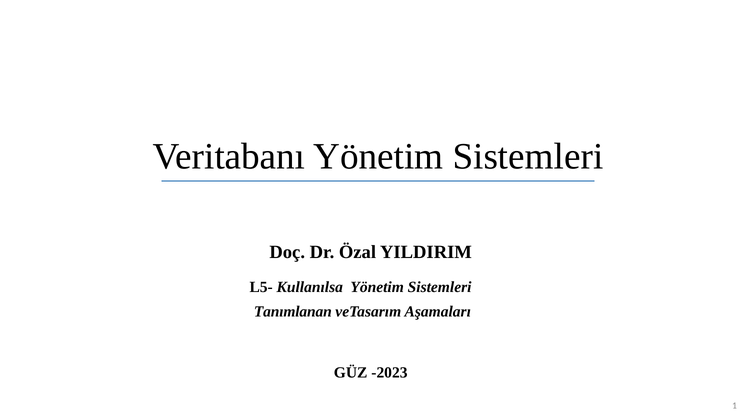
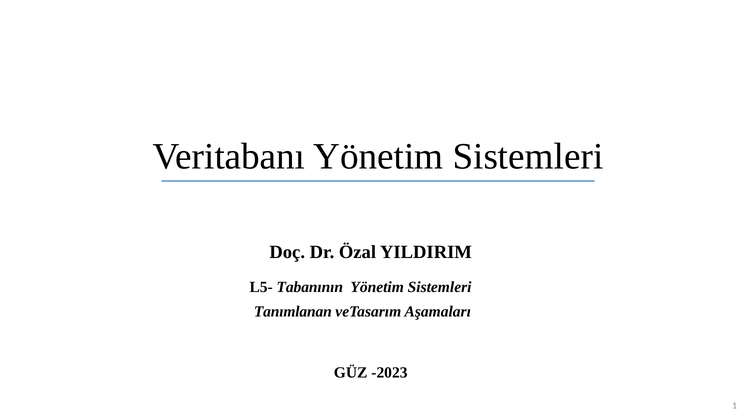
Kullanılsa: Kullanılsa -> Tabanının
